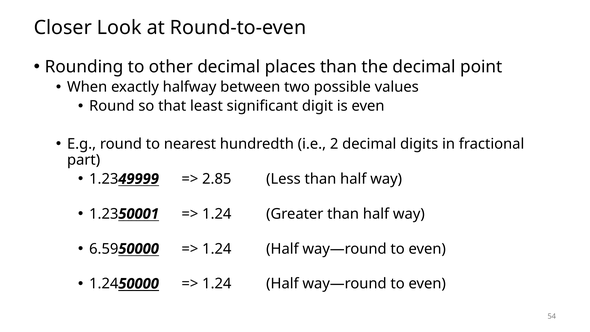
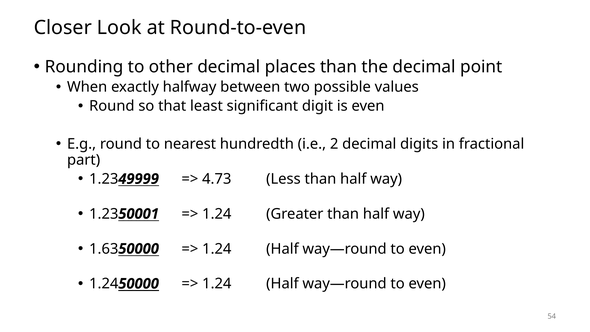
2.85: 2.85 -> 4.73
6.59: 6.59 -> 1.63
